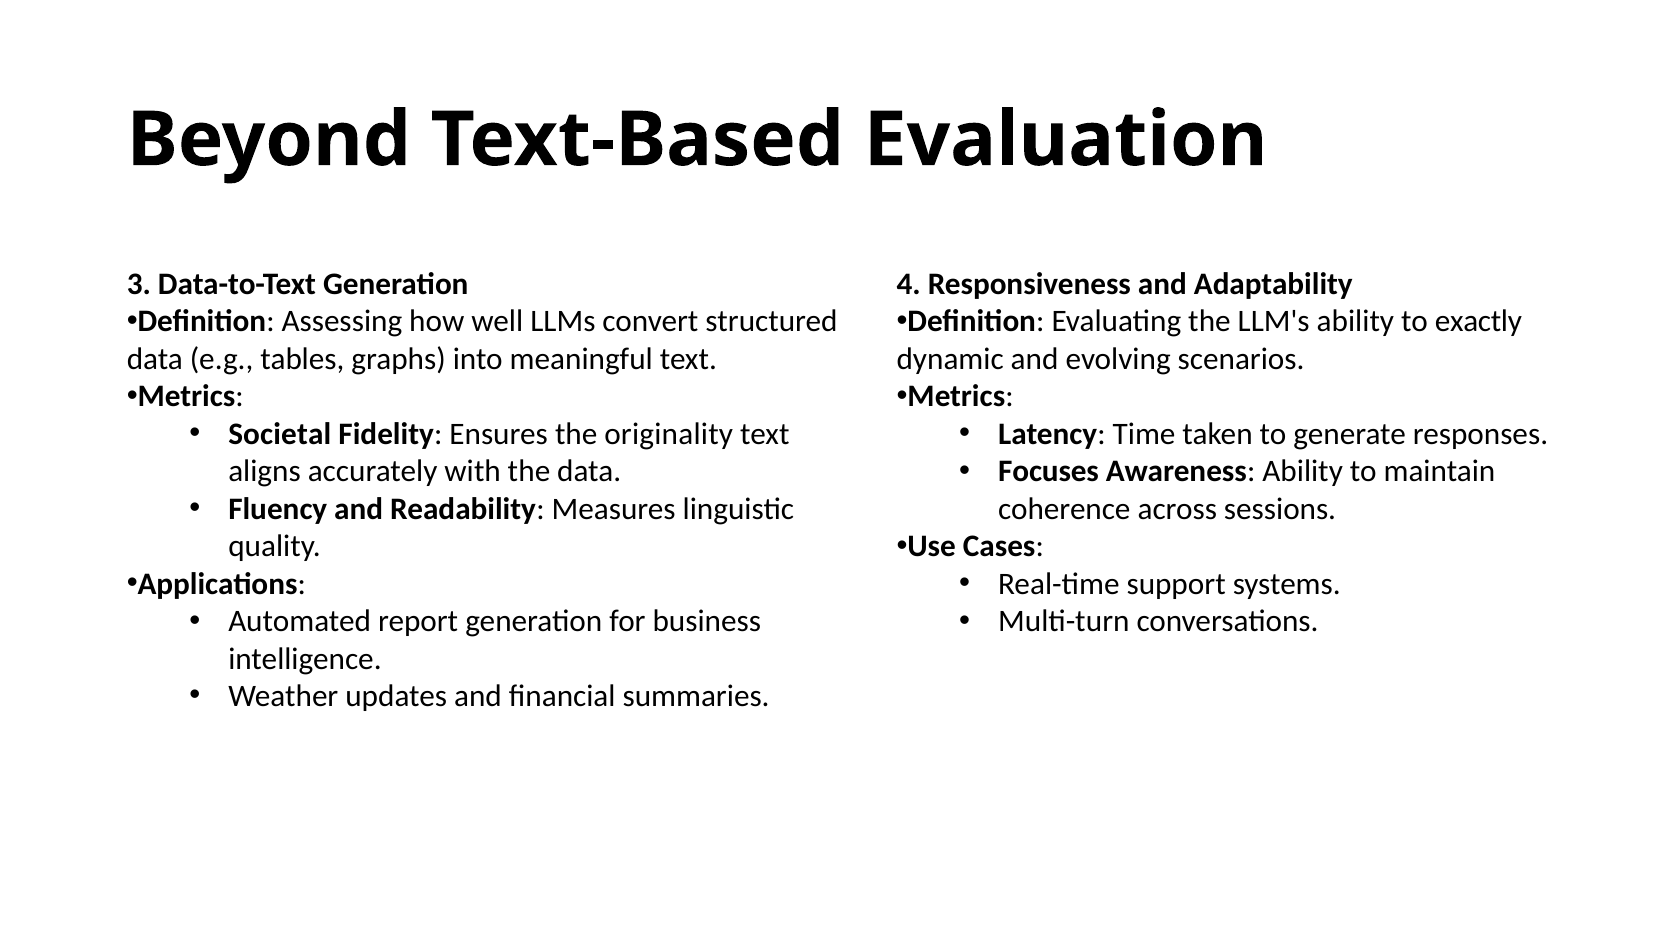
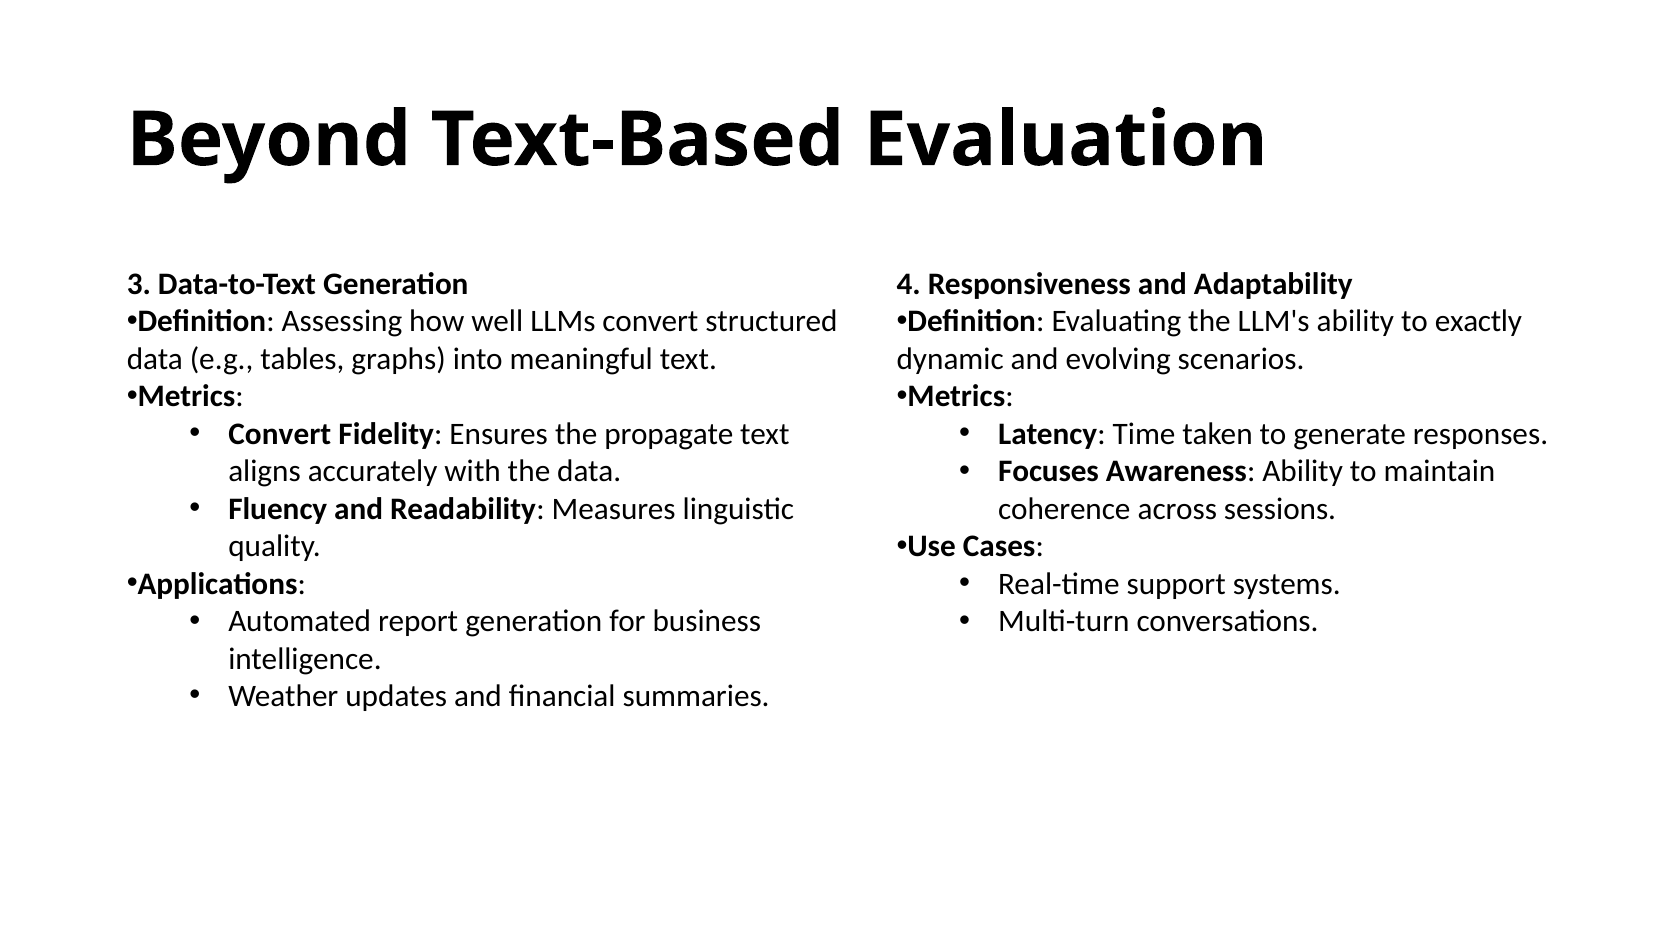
Societal at (280, 434): Societal -> Convert
originality: originality -> propagate
